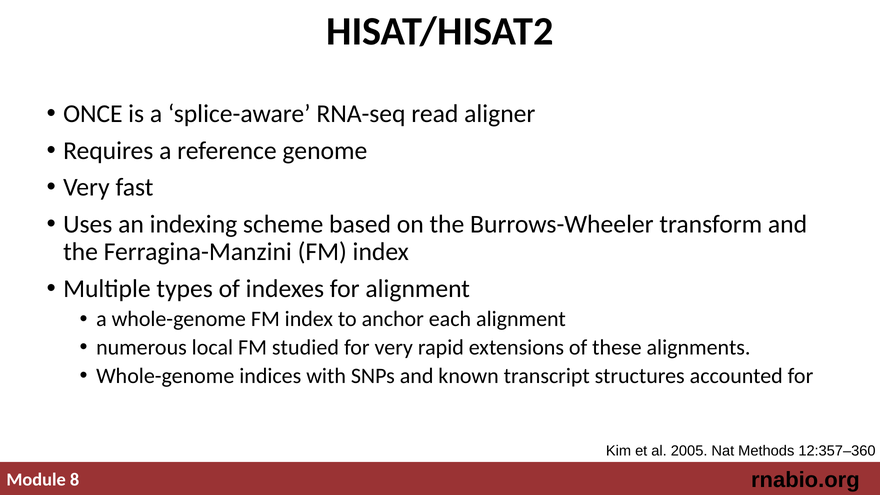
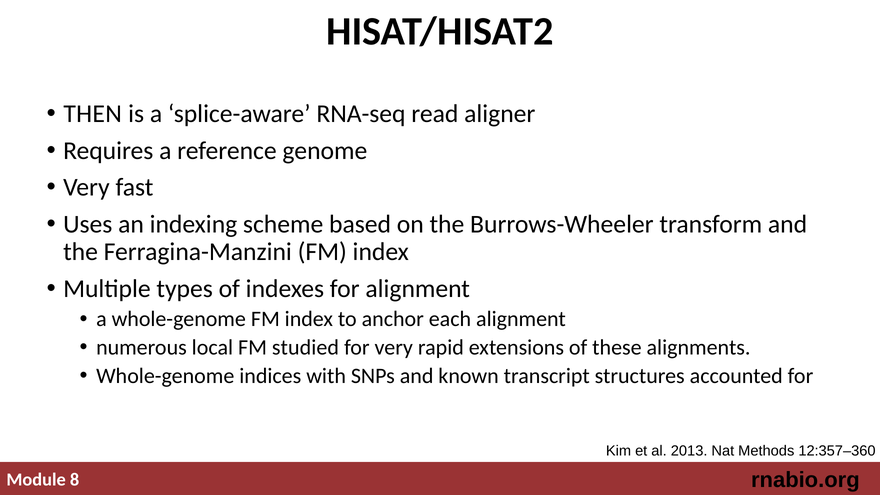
ONCE: ONCE -> THEN
2005: 2005 -> 2013
